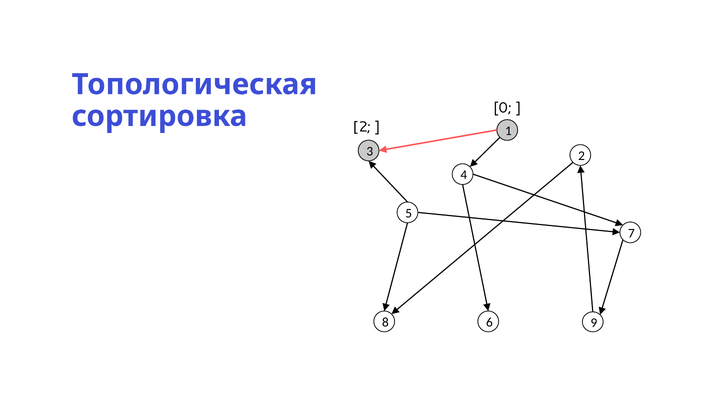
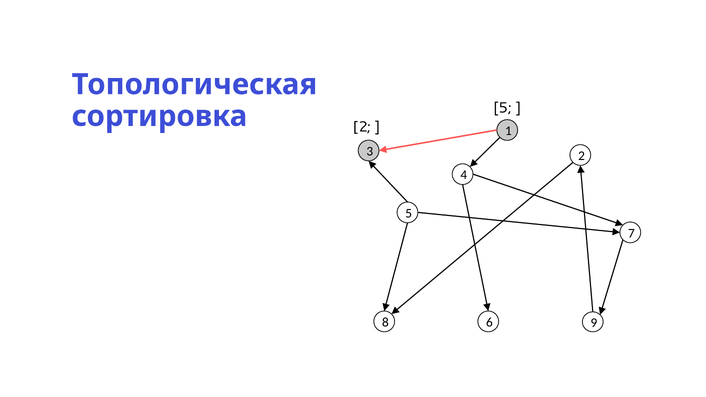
0 at (503, 108): 0 -> 5
